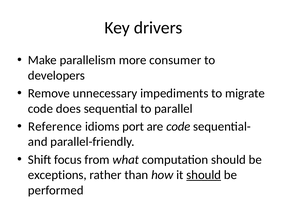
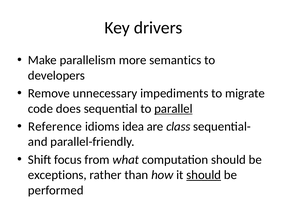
consumer: consumer -> semantics
parallel underline: none -> present
port: port -> idea
are code: code -> class
